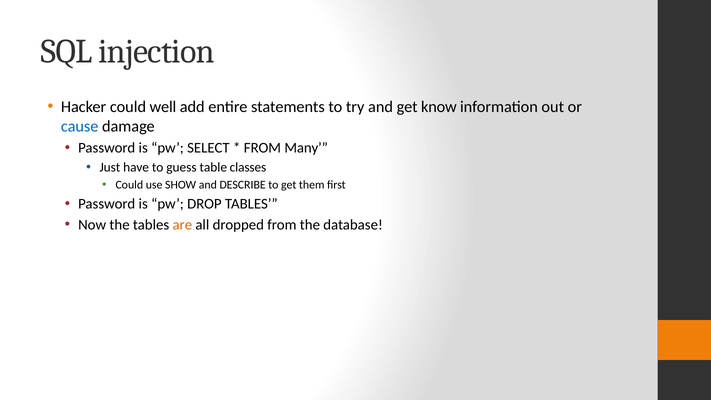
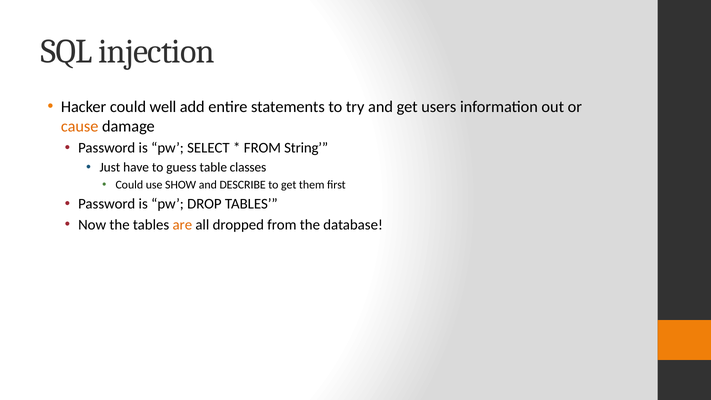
know: know -> users
cause colour: blue -> orange
Many: Many -> String
